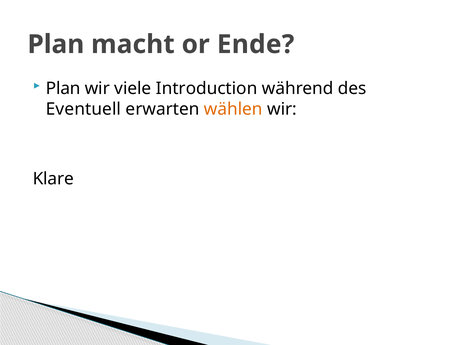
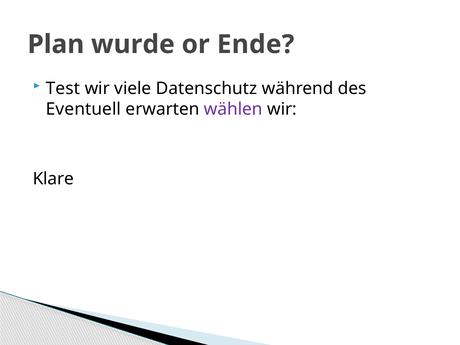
macht: macht -> wurde
Plan at (63, 88): Plan -> Test
Introduction: Introduction -> Datenschutz
wählen colour: orange -> purple
